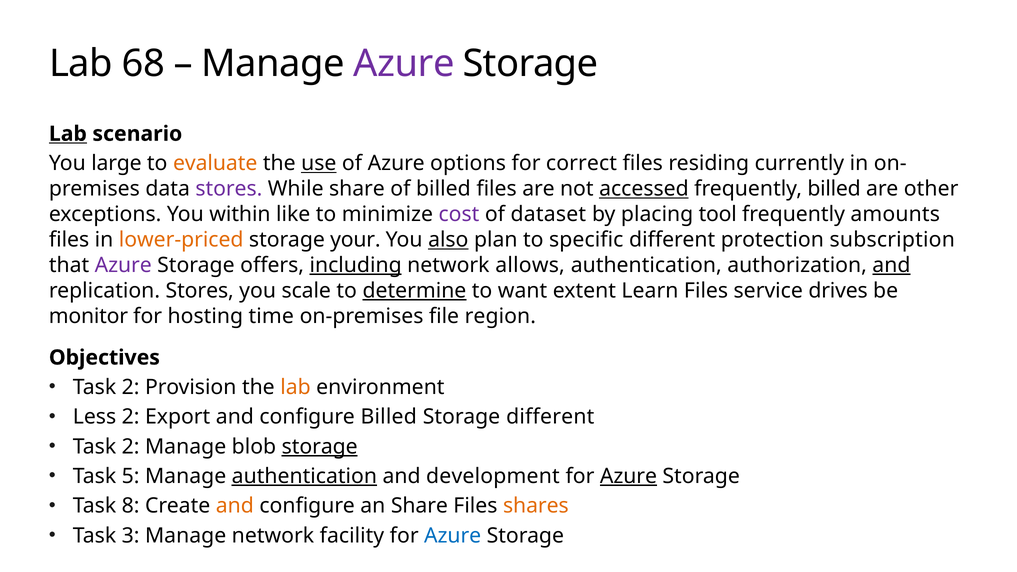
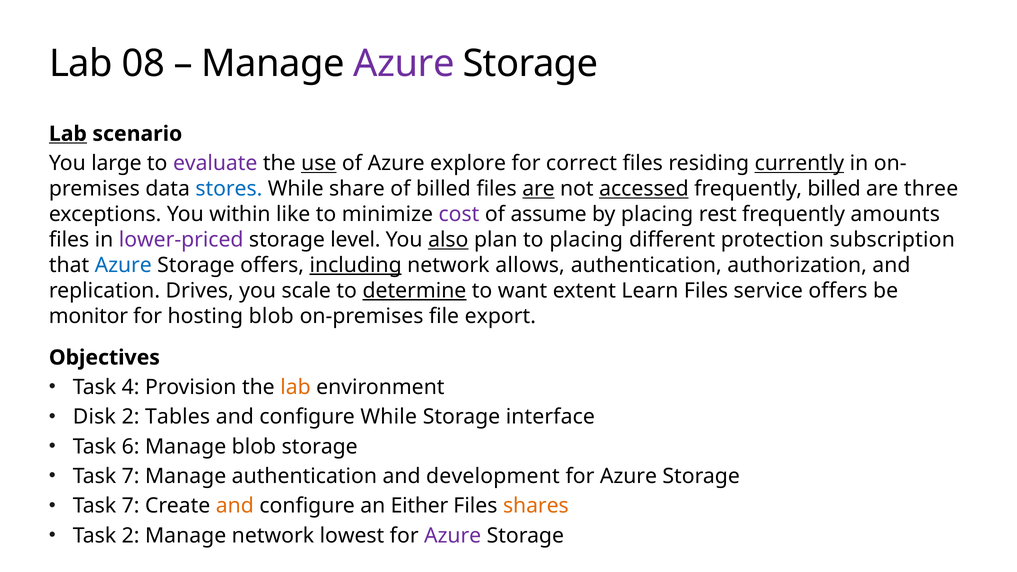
68: 68 -> 08
evaluate colour: orange -> purple
options: options -> explore
currently underline: none -> present
stores at (229, 189) colour: purple -> blue
are at (538, 189) underline: none -> present
other: other -> three
dataset: dataset -> assume
tool: tool -> rest
lower-priced colour: orange -> purple
your: your -> level
to specific: specific -> placing
Azure at (123, 265) colour: purple -> blue
and at (891, 265) underline: present -> none
replication Stores: Stores -> Drives
service drives: drives -> offers
hosting time: time -> blob
region: region -> export
2 at (131, 387): 2 -> 4
Less: Less -> Disk
Export: Export -> Tables
configure Billed: Billed -> While
Storage different: different -> interface
2 at (131, 447): 2 -> 6
storage at (320, 447) underline: present -> none
5 at (131, 476): 5 -> 7
authentication at (304, 476) underline: present -> none
Azure at (628, 476) underline: present -> none
8 at (131, 506): 8 -> 7
an Share: Share -> Either
Task 3: 3 -> 2
facility: facility -> lowest
Azure at (453, 536) colour: blue -> purple
